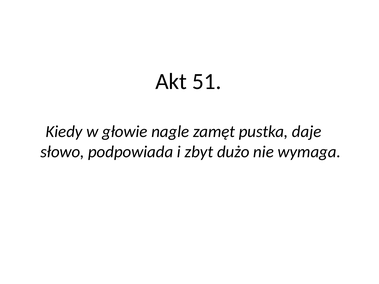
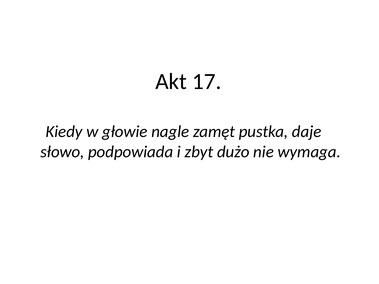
51: 51 -> 17
